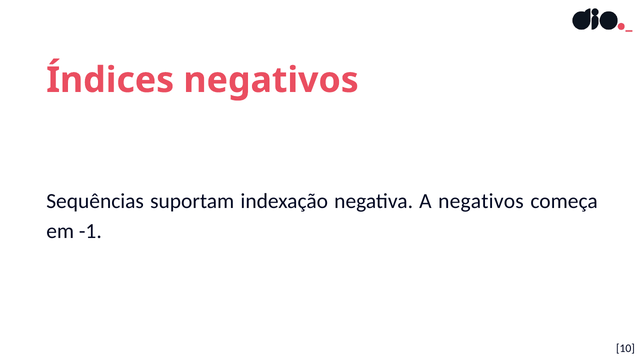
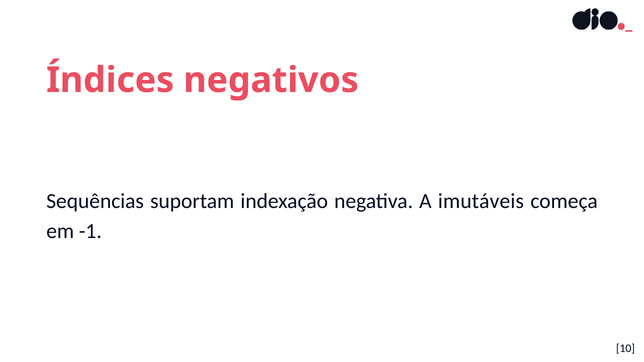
A negativos: negativos -> imutáveis
